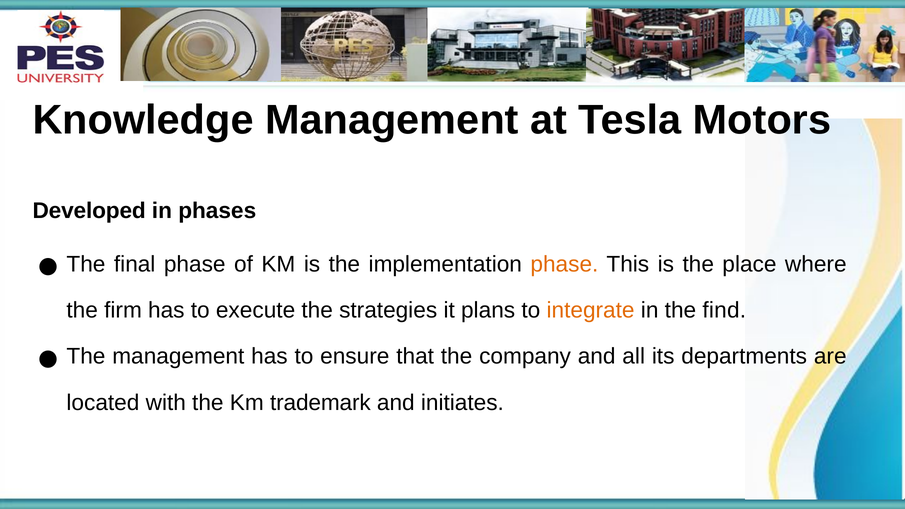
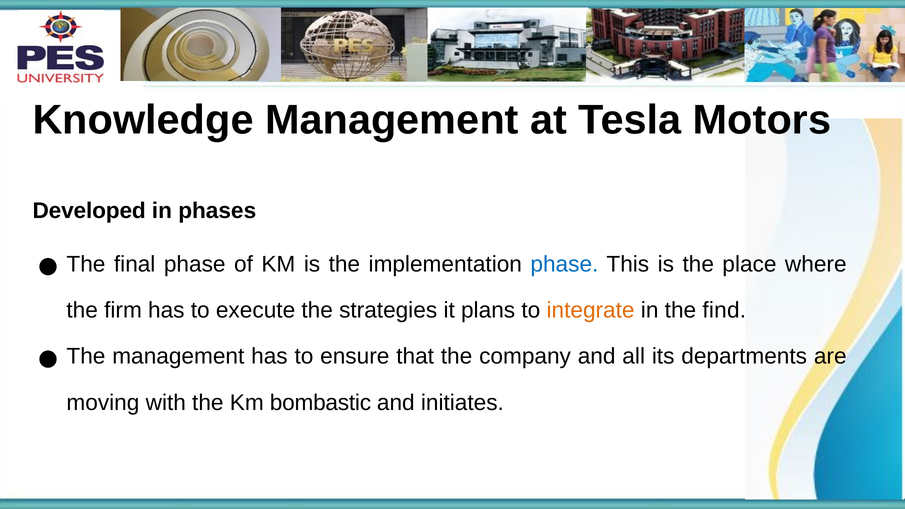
phase at (564, 264) colour: orange -> blue
located: located -> moving
trademark: trademark -> bombastic
